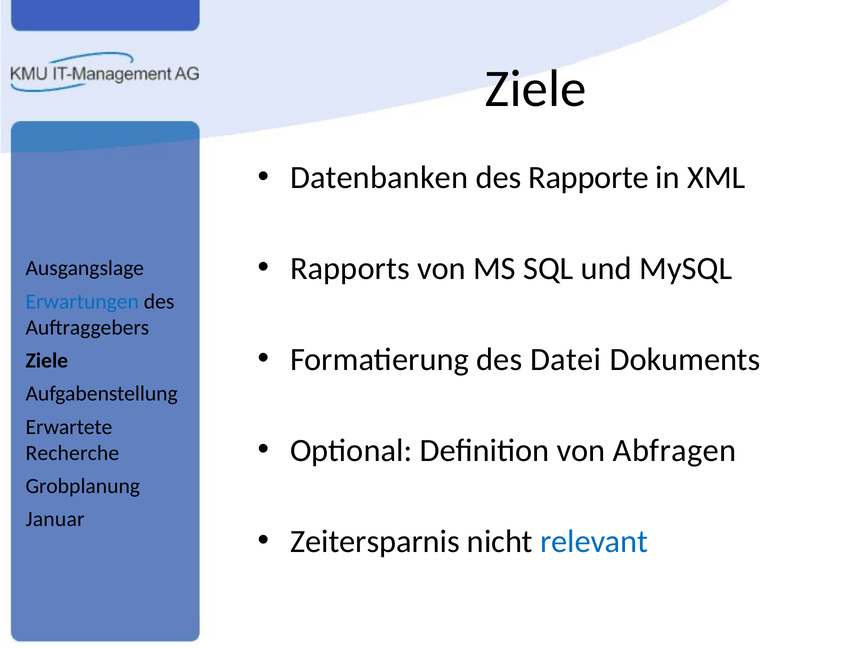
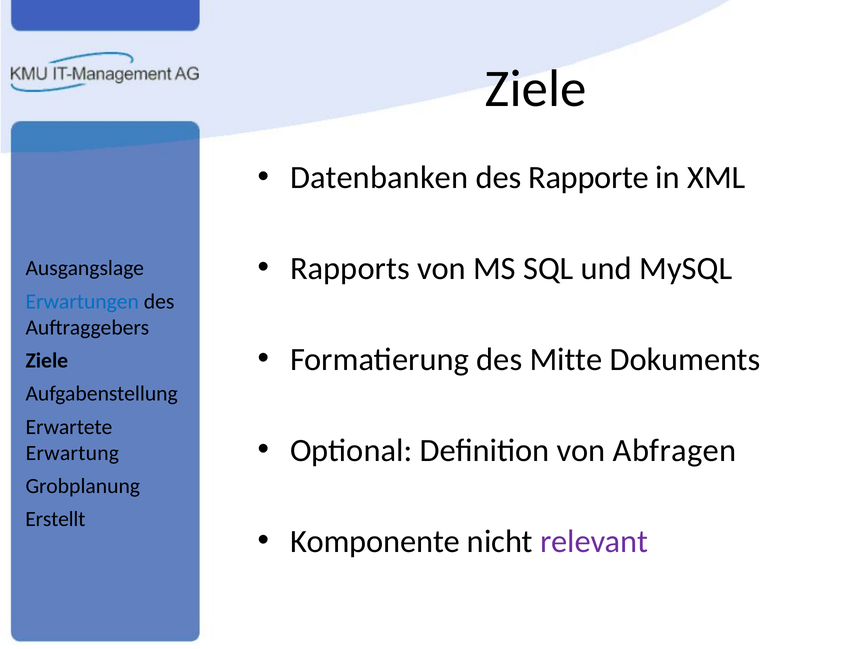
Datei: Datei -> Mitte
Recherche: Recherche -> Erwartung
Januar: Januar -> Erstellt
Zeitersparnis: Zeitersparnis -> Komponente
relevant colour: blue -> purple
